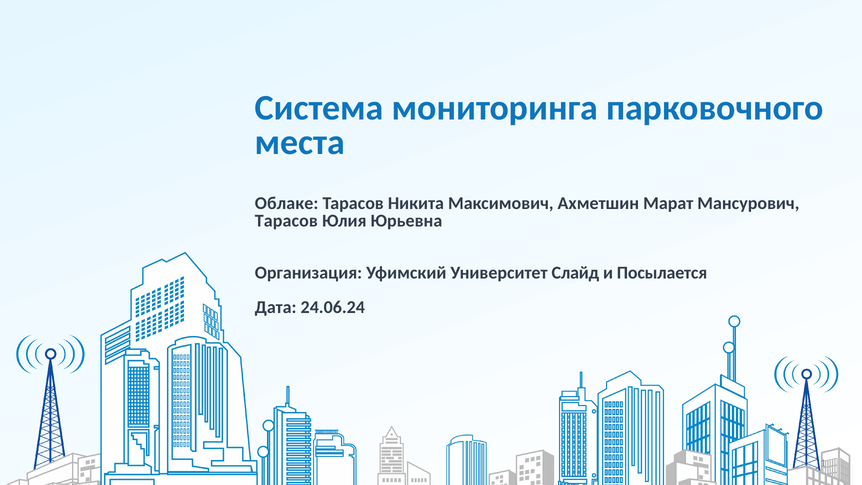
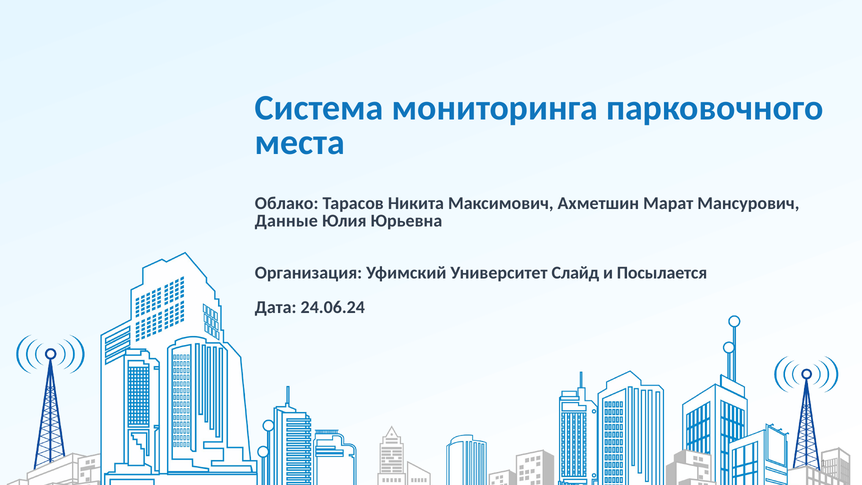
Облаке: Облаке -> Облако
Тарасов at (286, 221): Тарасов -> Данные
